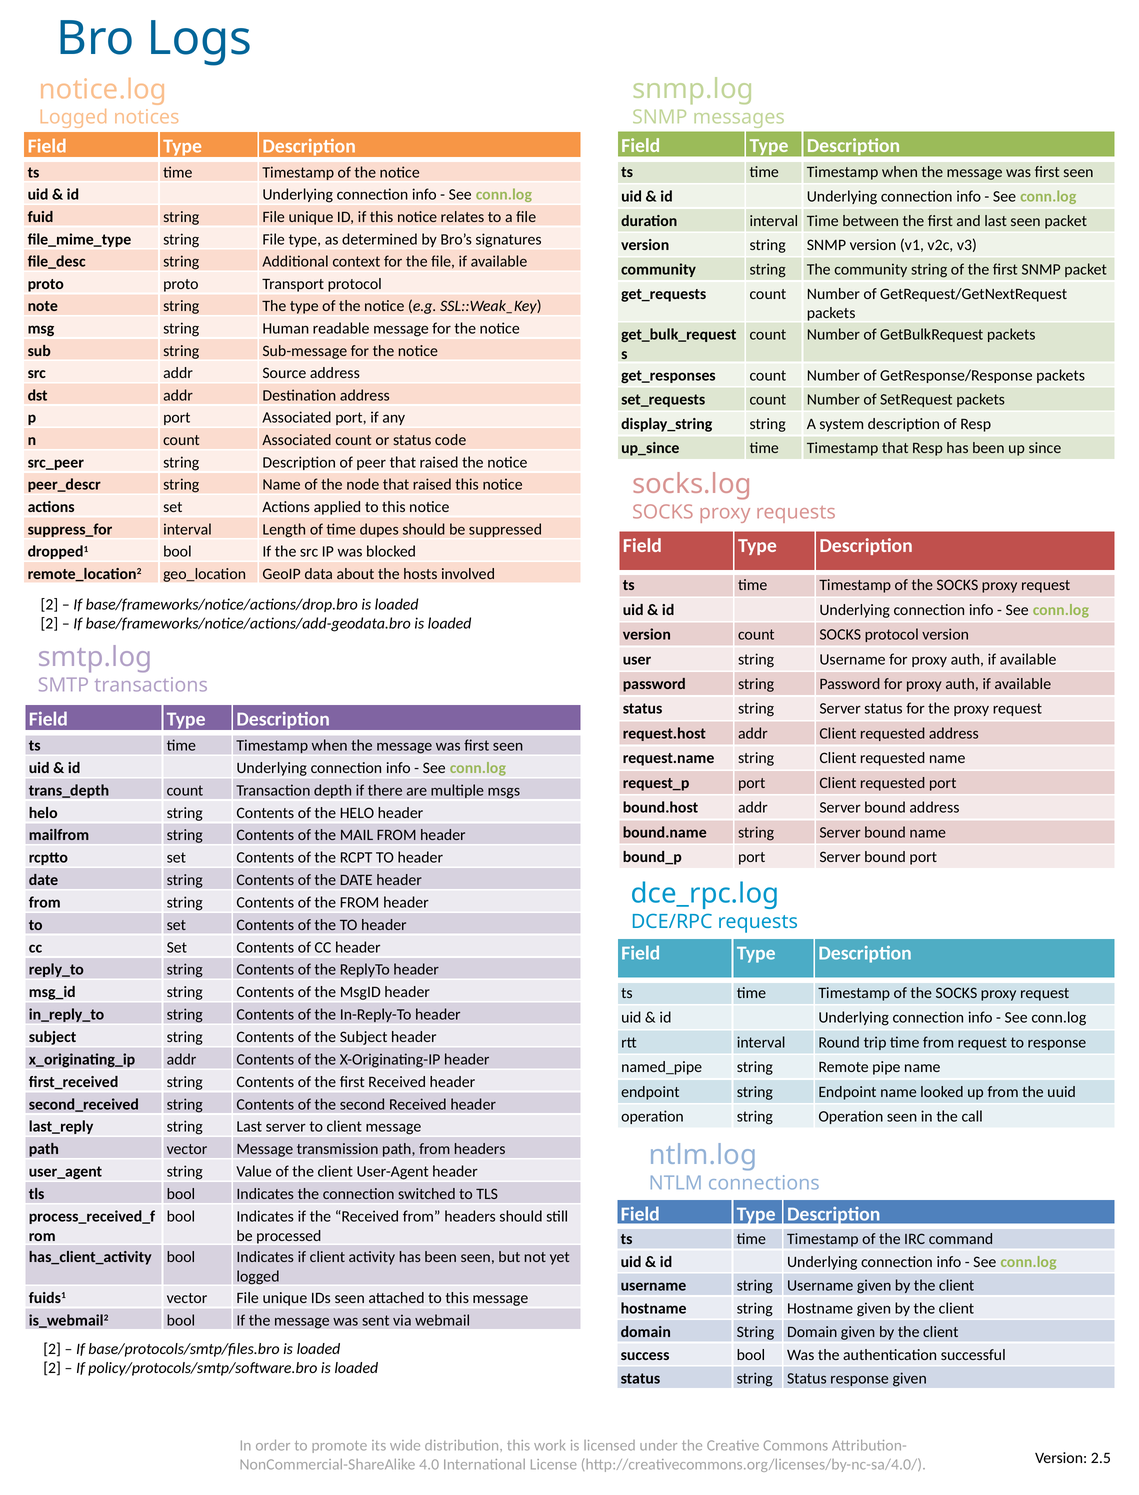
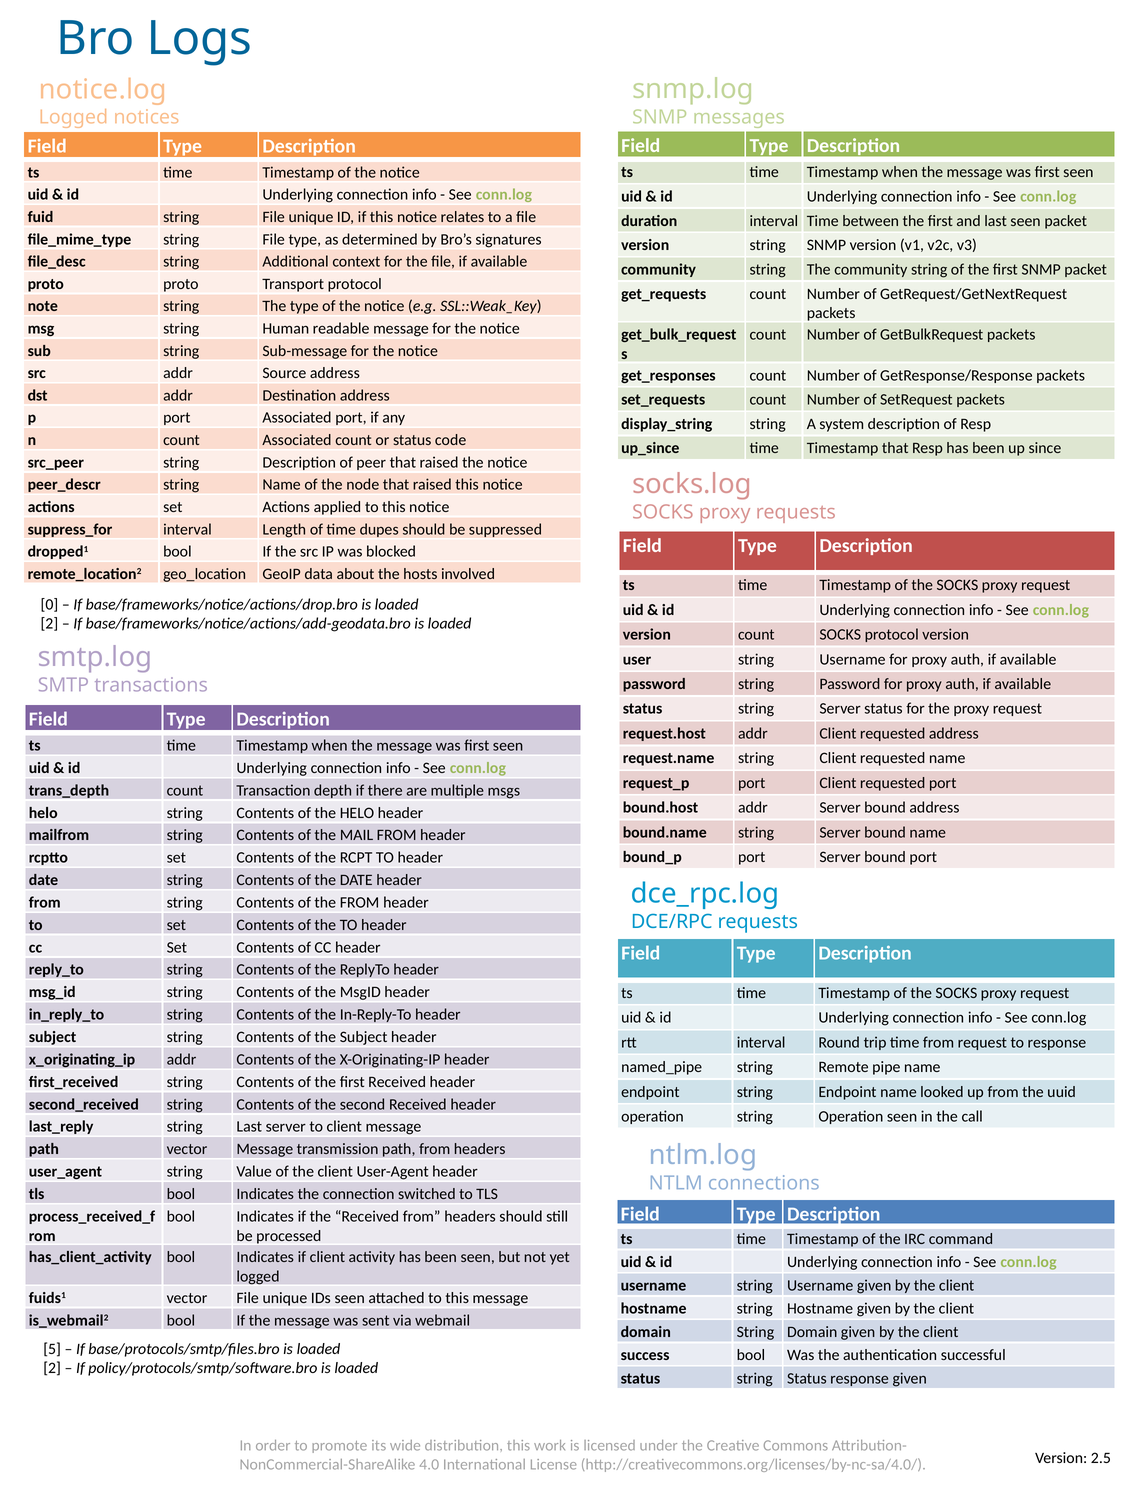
2 at (49, 605): 2 -> 0
2 at (52, 1349): 2 -> 5
